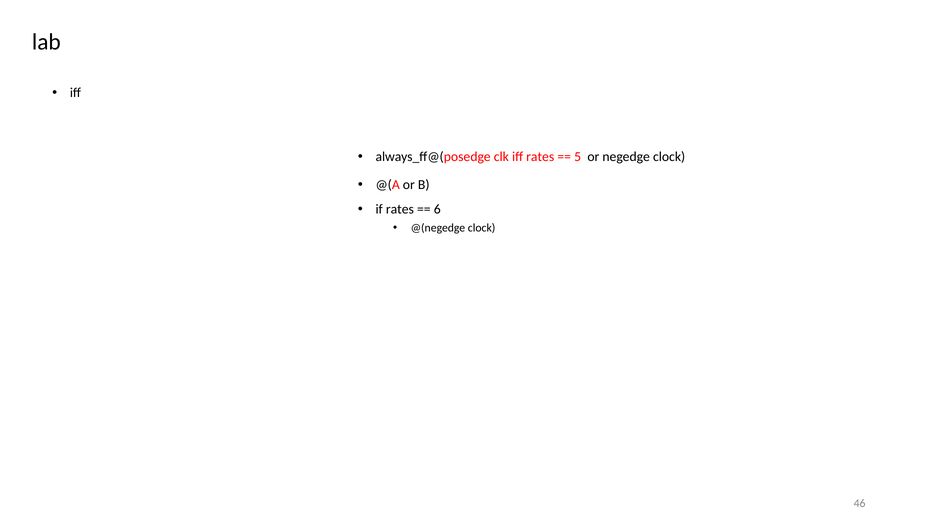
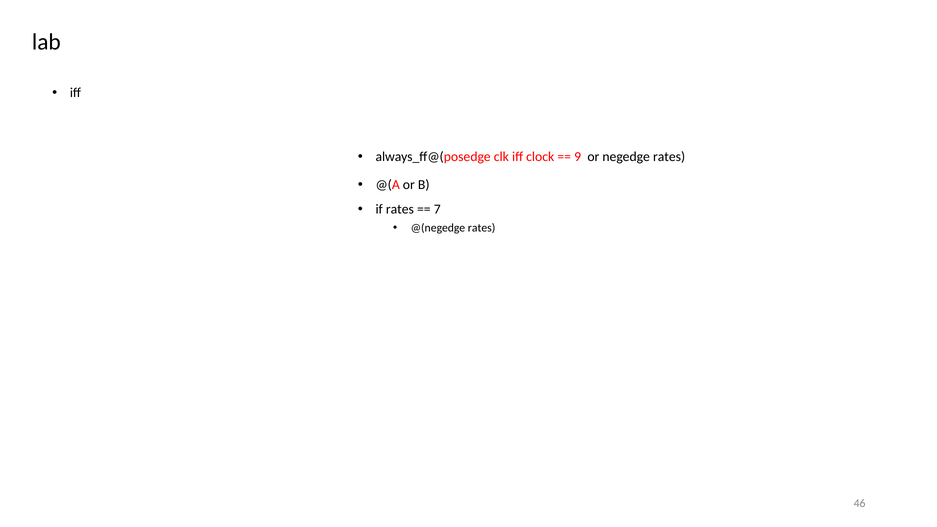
iff rates: rates -> clock
5: 5 -> 9
negedge clock: clock -> rates
6: 6 -> 7
@(negedge clock: clock -> rates
